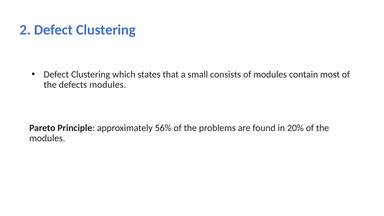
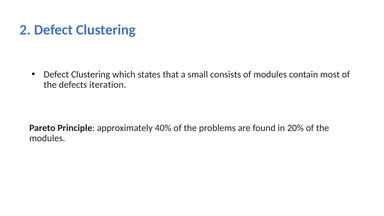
defects modules: modules -> iteration
56%: 56% -> 40%
